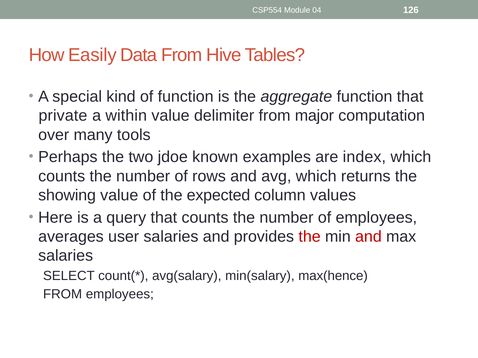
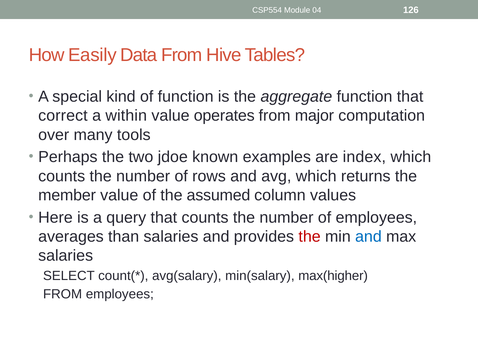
private: private -> correct
delimiter: delimiter -> operates
showing: showing -> member
expected: expected -> assumed
user: user -> than
and at (368, 237) colour: red -> blue
max(hence: max(hence -> max(higher
